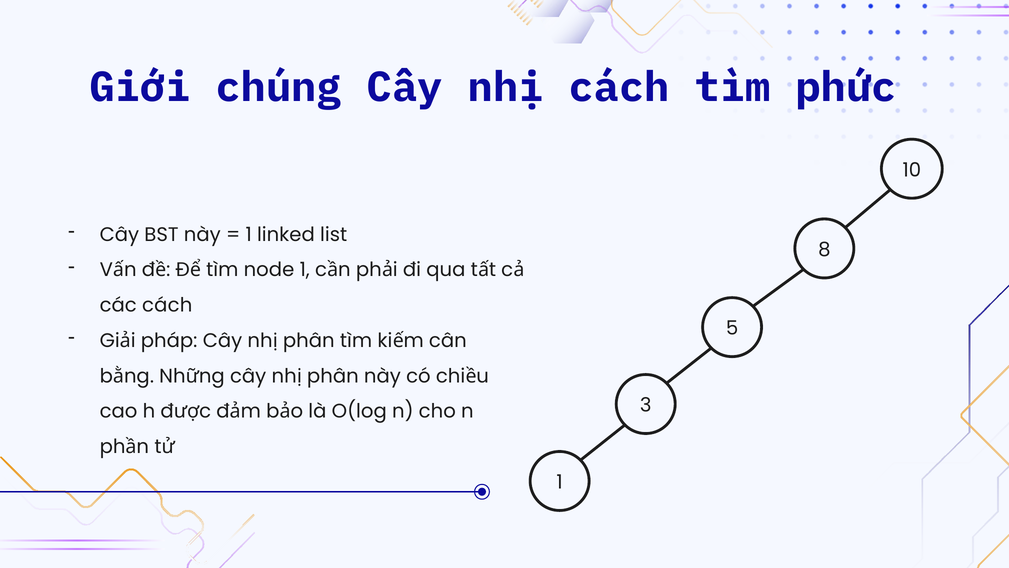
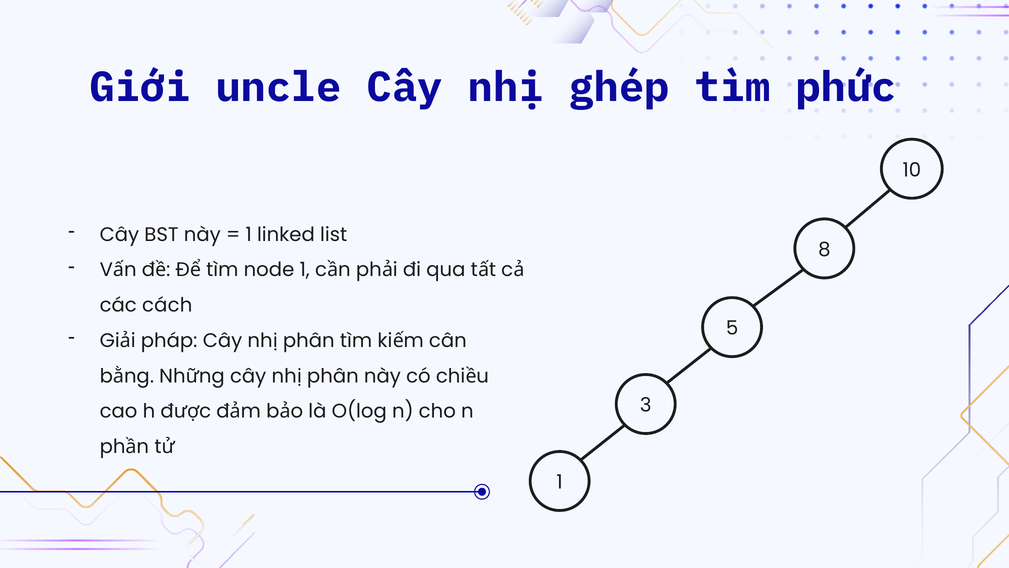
chúng: chúng -> uncle
nhị cách: cách -> ghép
